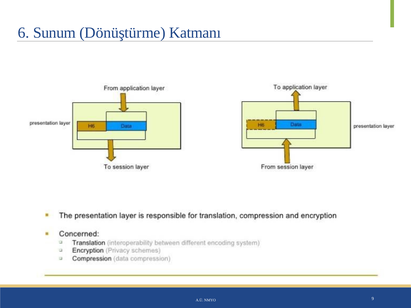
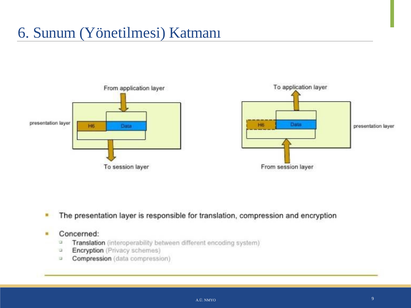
Dönüştürme: Dönüştürme -> Yönetilmesi
